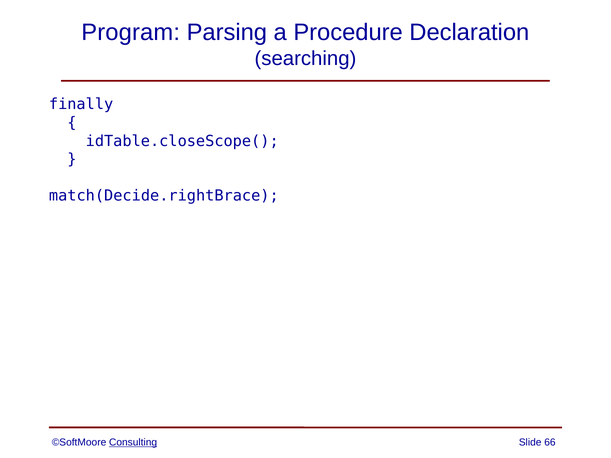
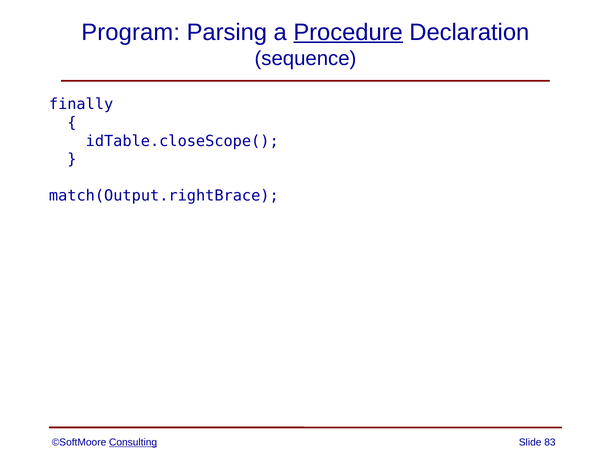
Procedure underline: none -> present
searching: searching -> sequence
match(Decide.rightBrace: match(Decide.rightBrace -> match(Output.rightBrace
66: 66 -> 83
